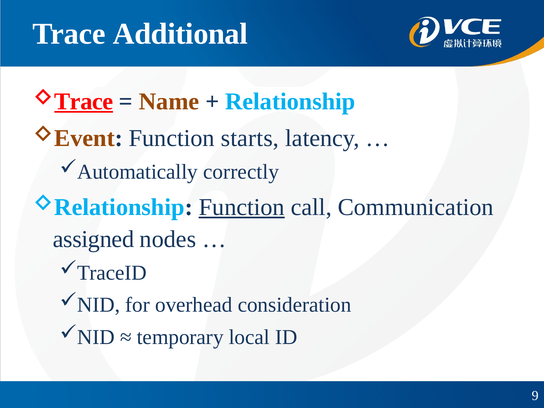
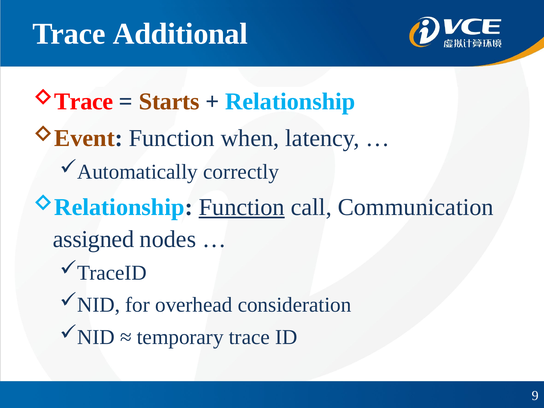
Trace at (84, 101) underline: present -> none
Name: Name -> Starts
starts: starts -> when
temporary local: local -> trace
